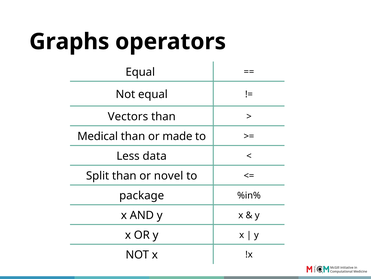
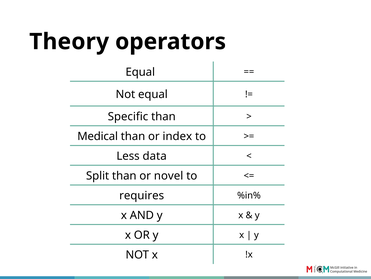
Graphs: Graphs -> Theory
Vectors: Vectors -> Specific
made: made -> index
package: package -> requires
